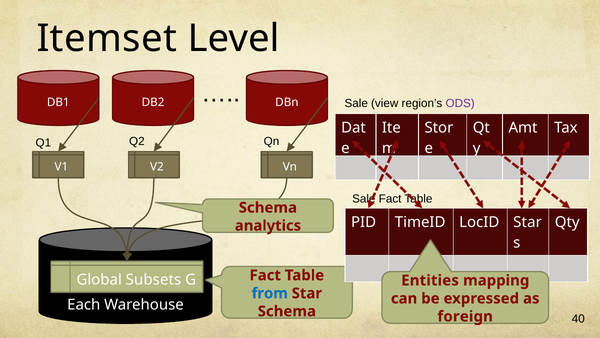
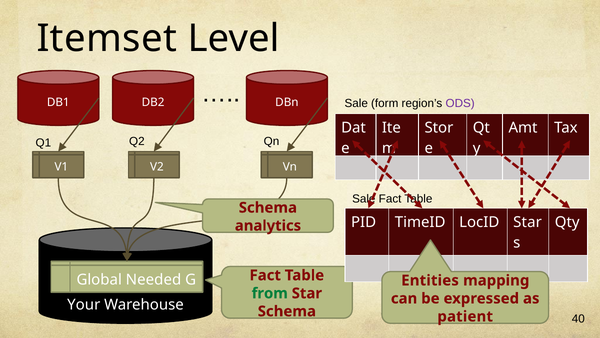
view: view -> form
Subsets: Subsets -> Needed
from colour: blue -> green
Each: Each -> Your
foreign: foreign -> patient
